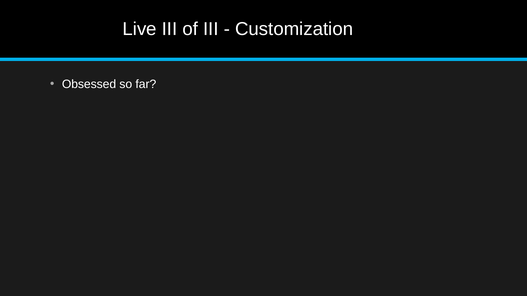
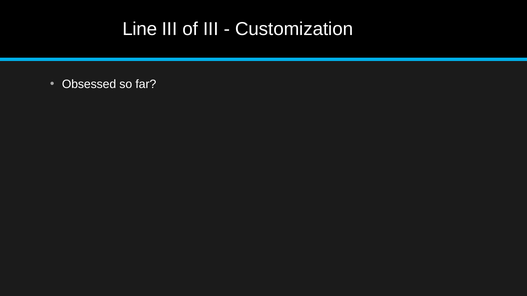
Live: Live -> Line
